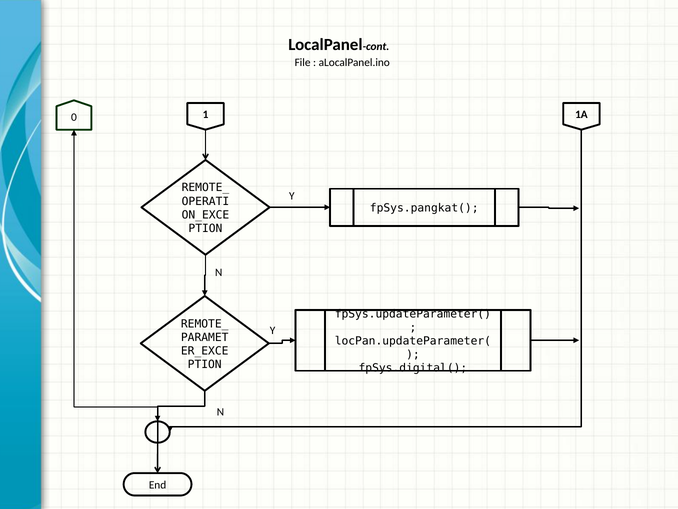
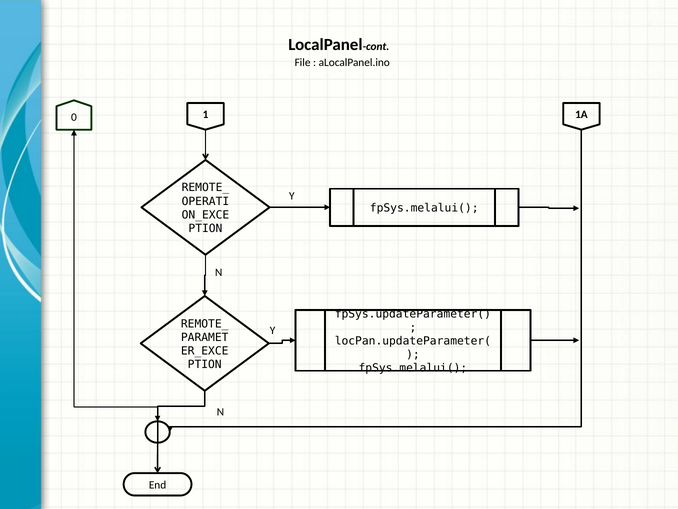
fpSys.pangkat( at (424, 208): fpSys.pangkat( -> fpSys.melalui(
fpSys.digital( at (413, 368): fpSys.digital( -> fpSys.melalui(
